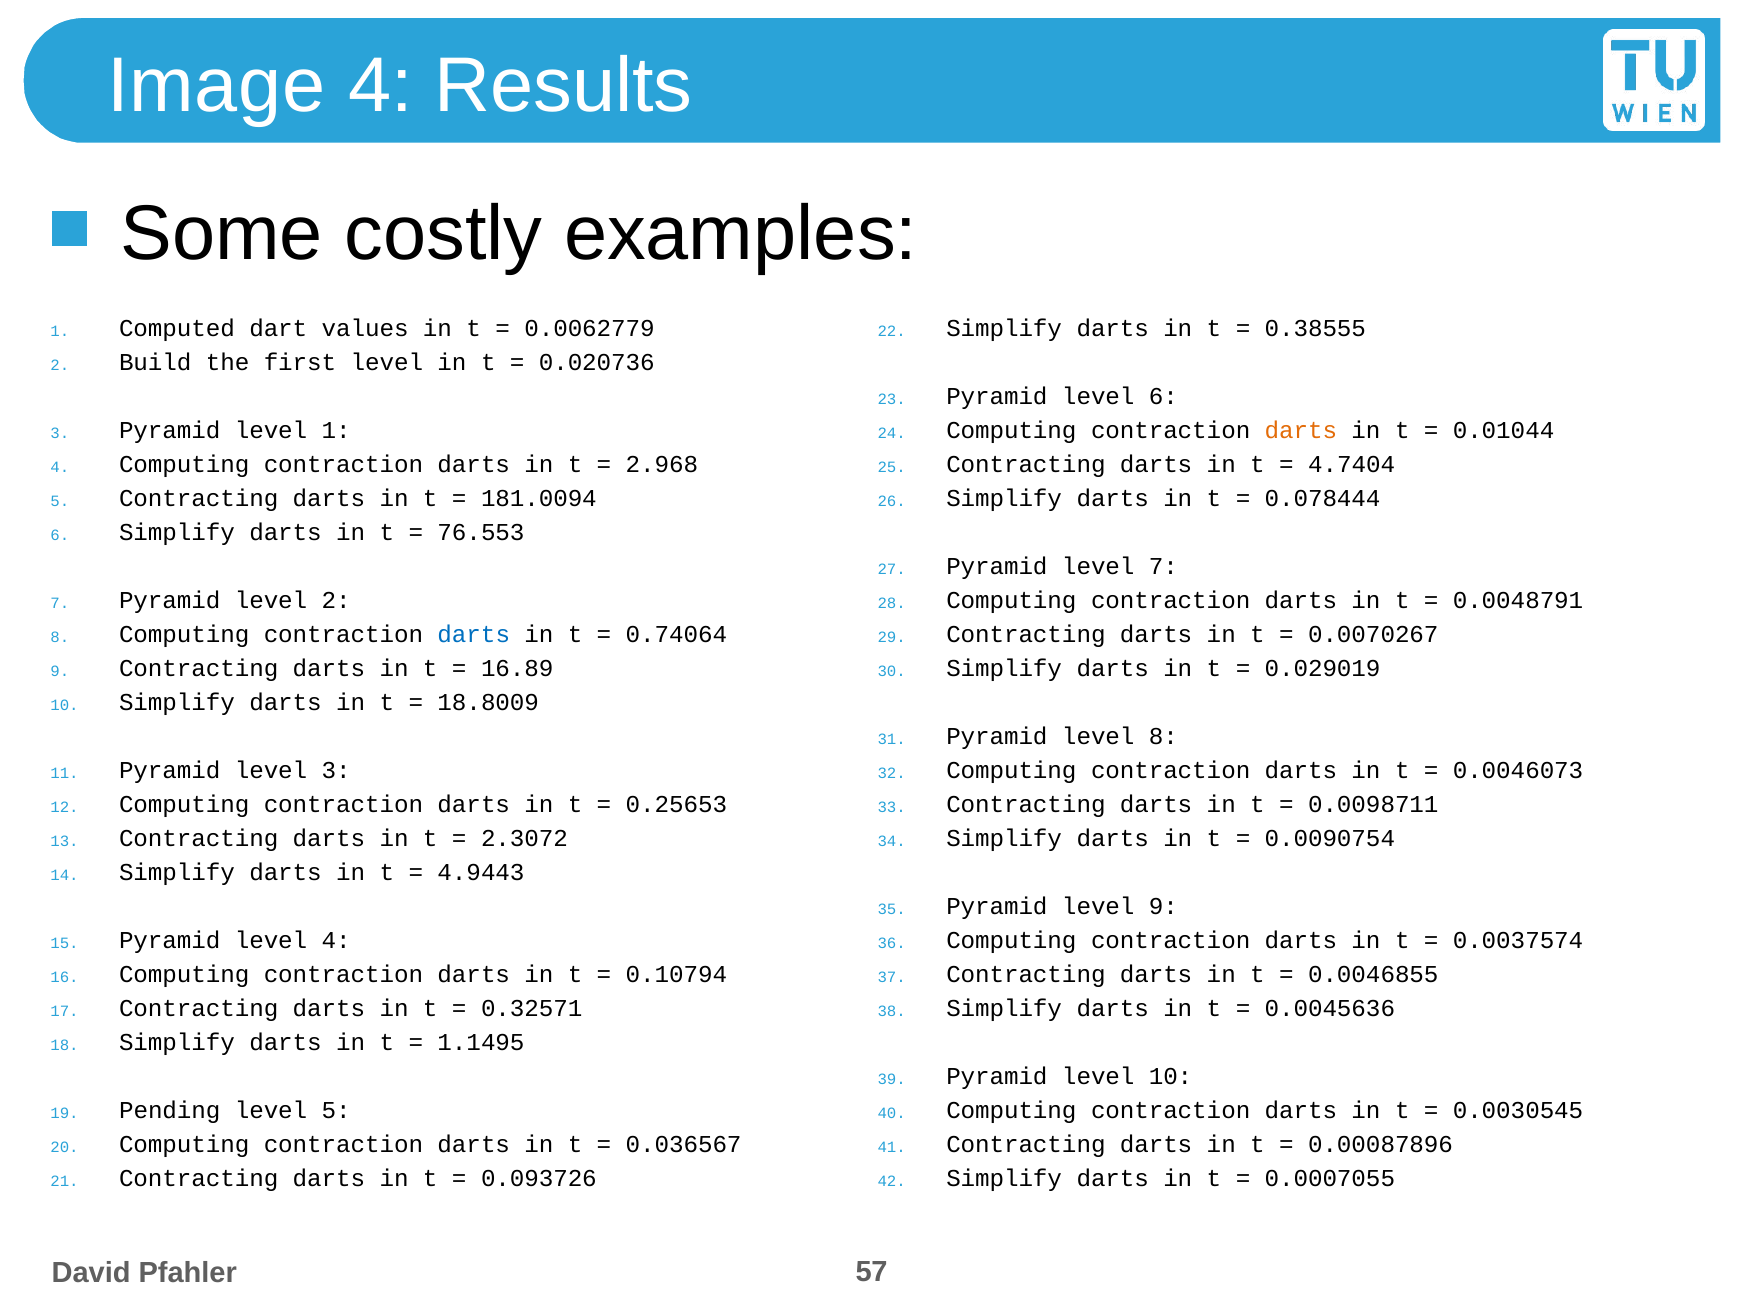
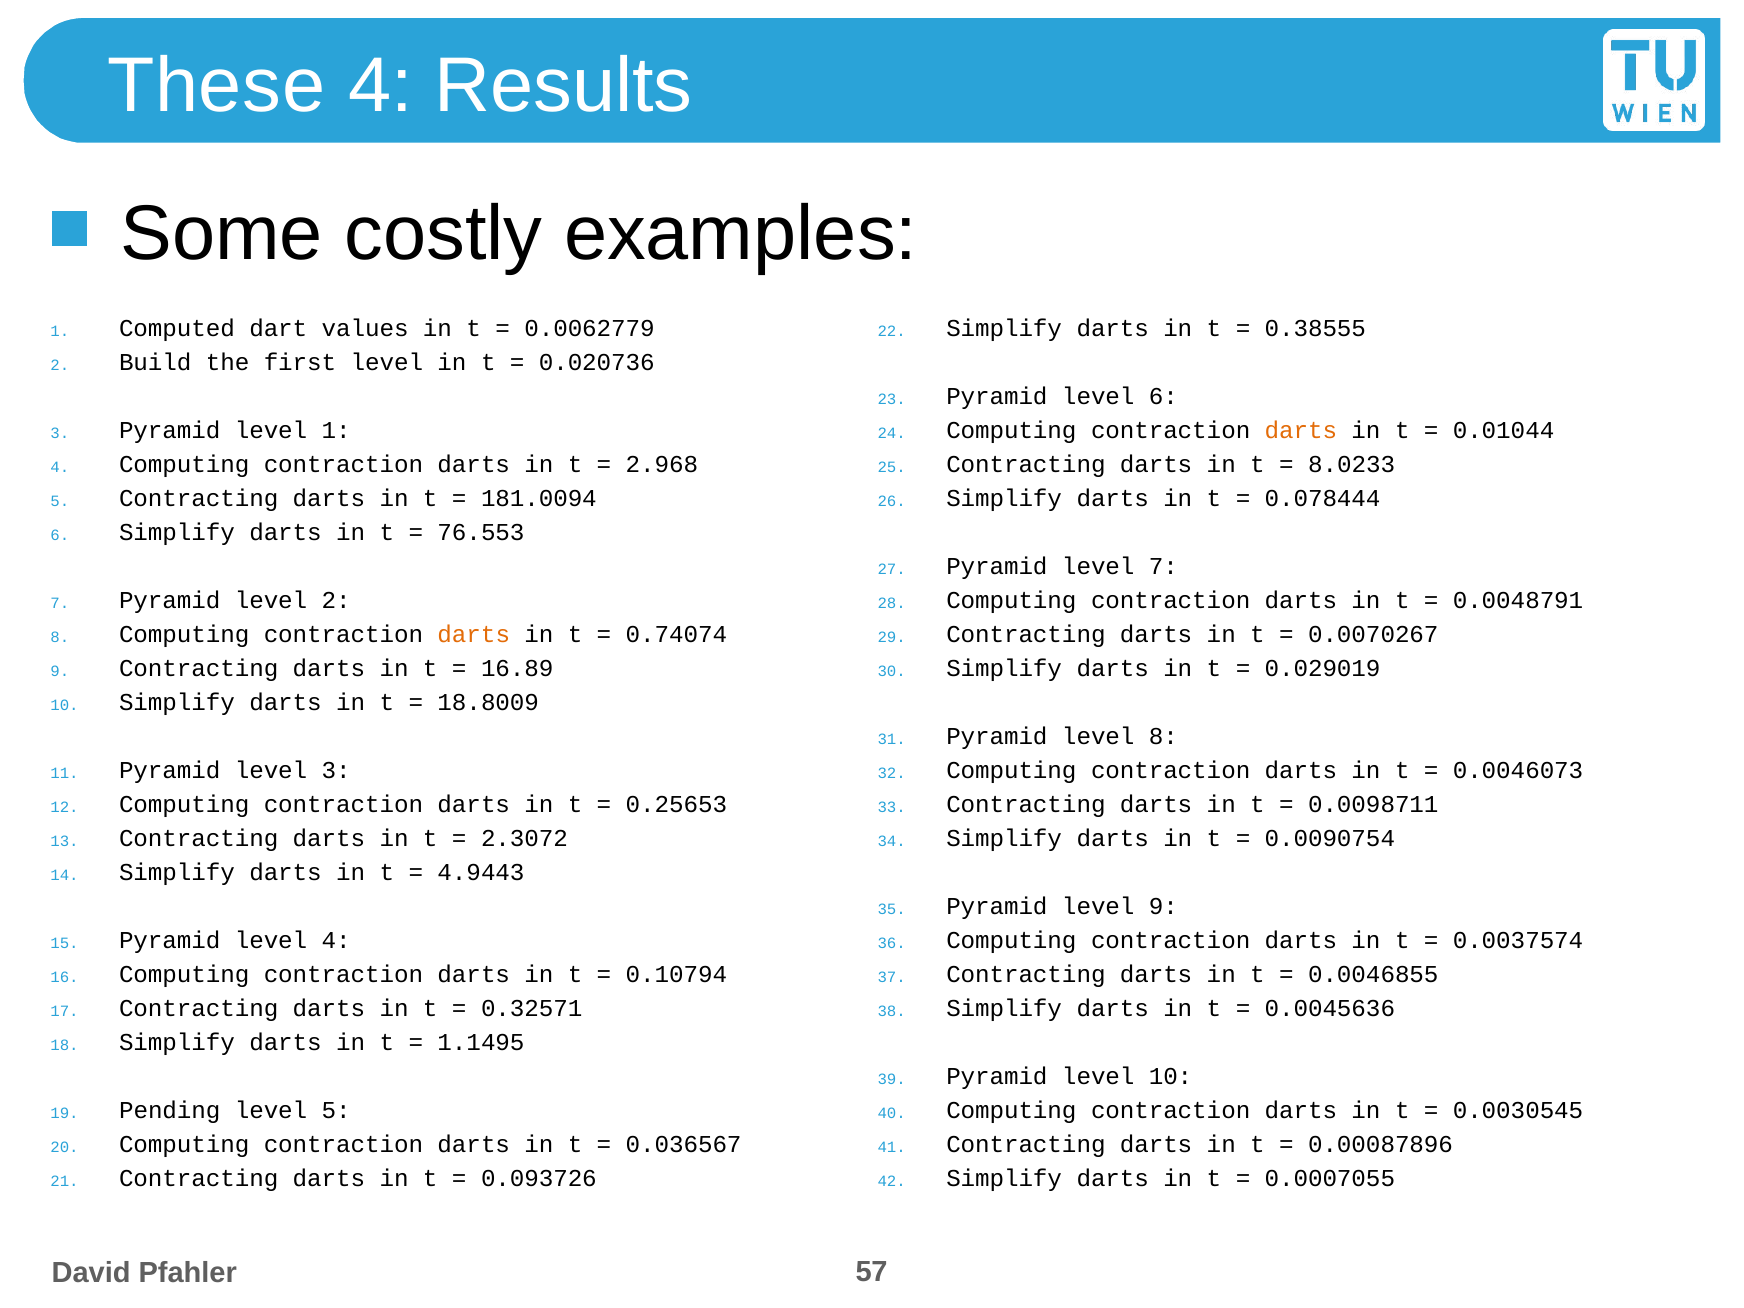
Image: Image -> These
4.7404: 4.7404 -> 8.0233
darts at (474, 634) colour: blue -> orange
0.74064: 0.74064 -> 0.74074
